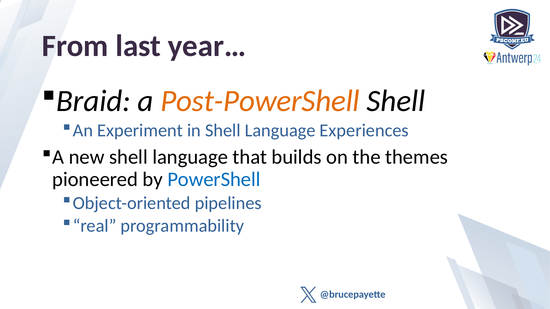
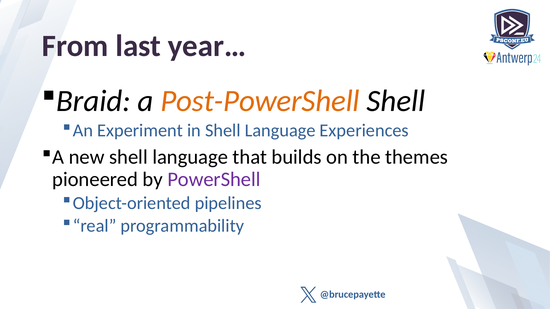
PowerShell colour: blue -> purple
